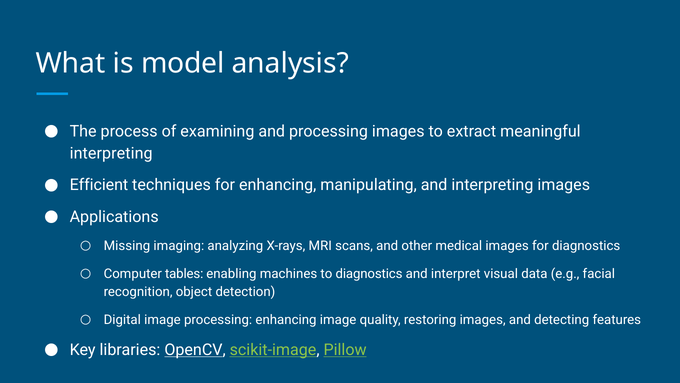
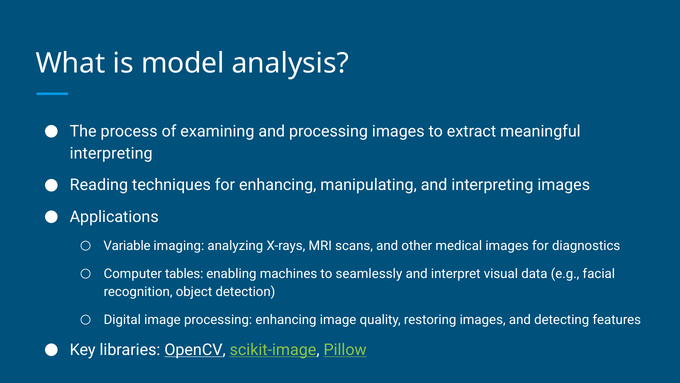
Efficient: Efficient -> Reading
Missing: Missing -> Variable
to diagnostics: diagnostics -> seamlessly
